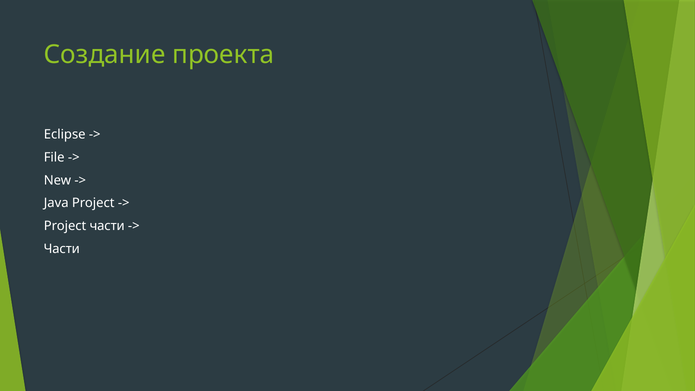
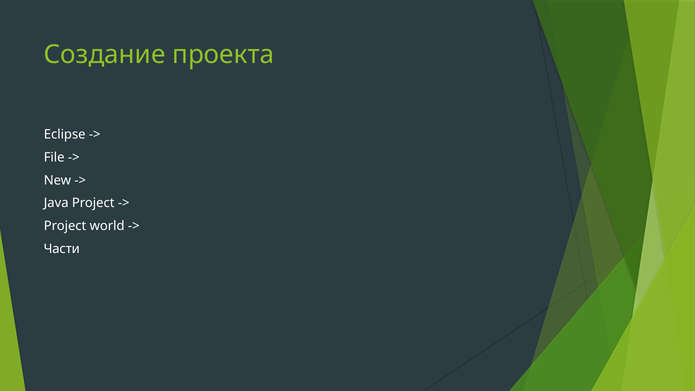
Project части: части -> world
